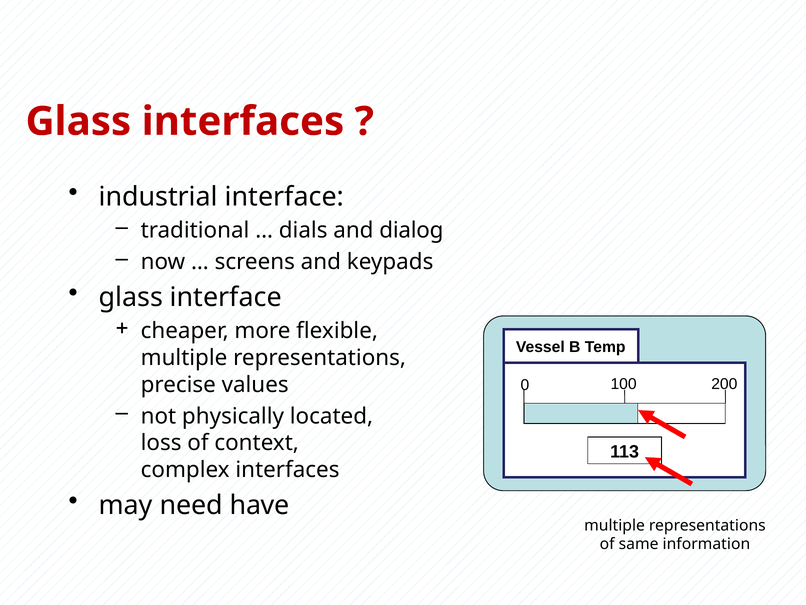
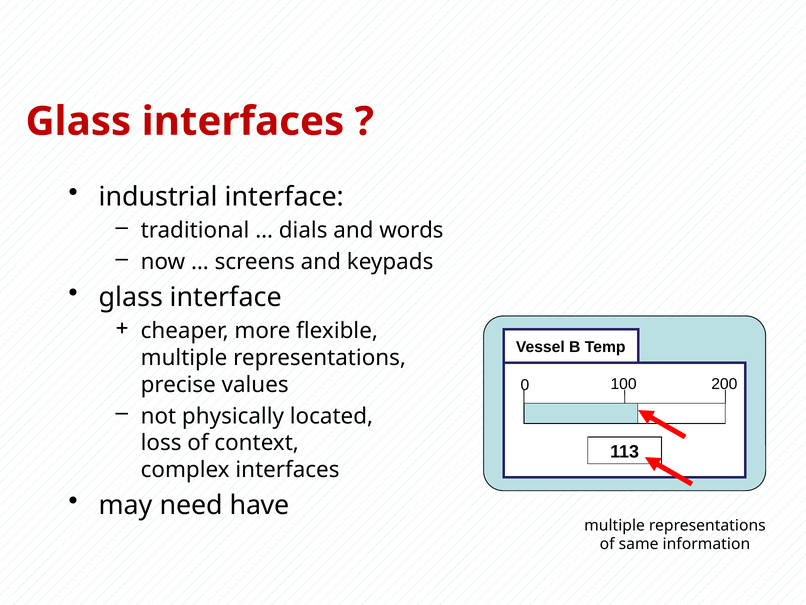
dialog: dialog -> words
